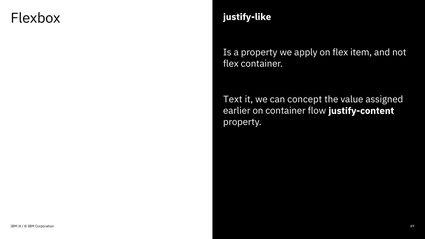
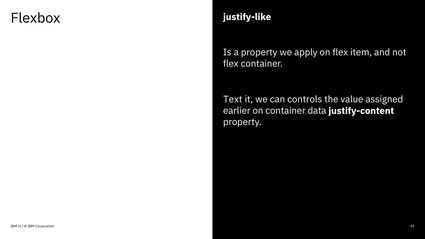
concept: concept -> controls
flow: flow -> data
